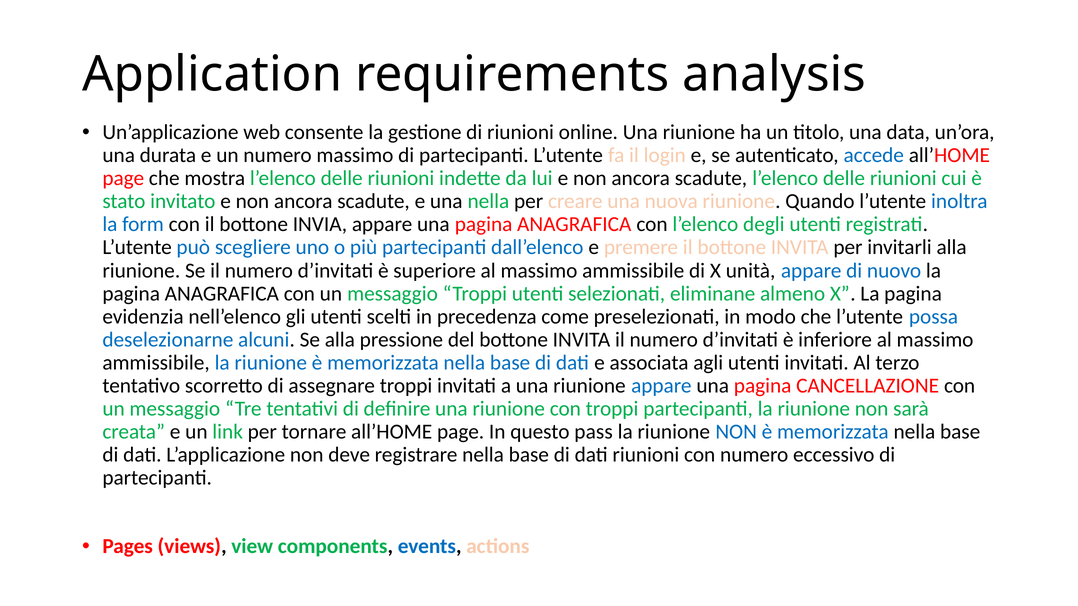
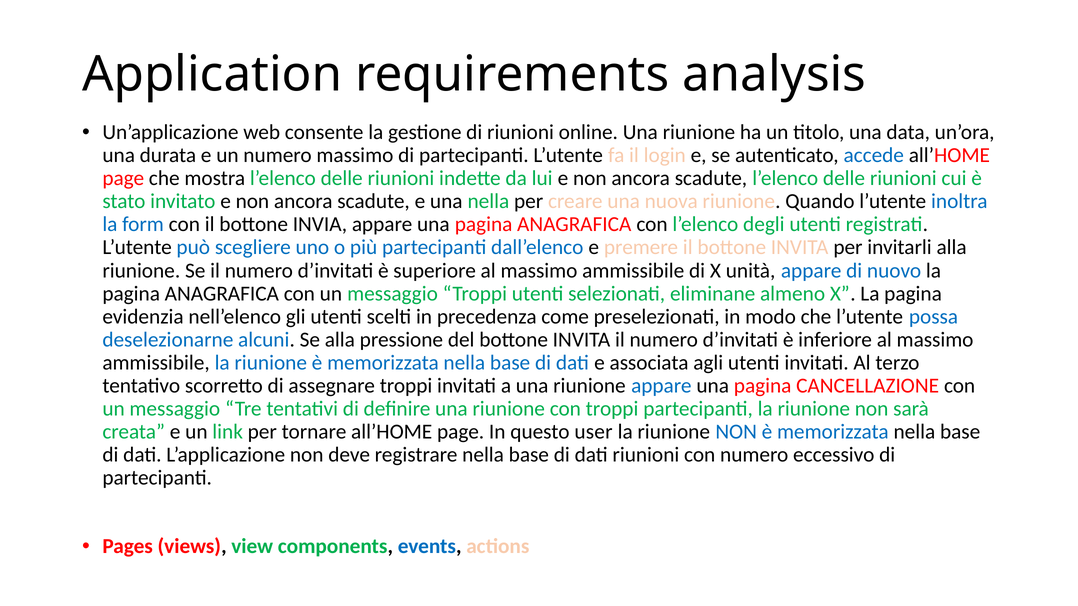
pass: pass -> user
